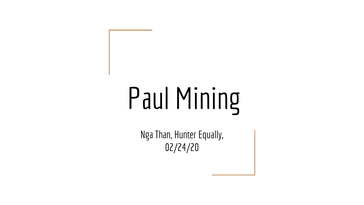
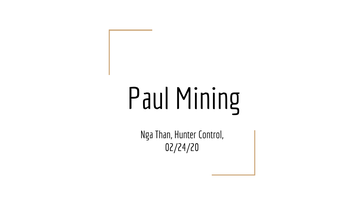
Equally: Equally -> Control
